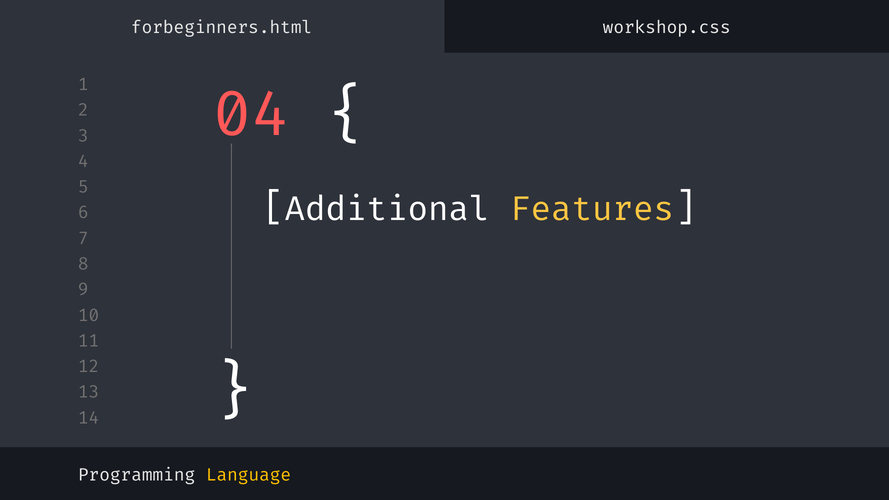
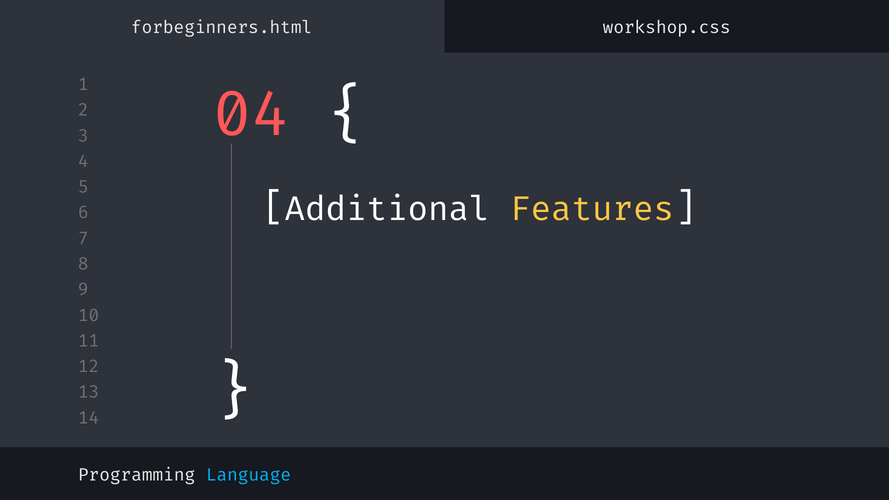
Language colour: yellow -> light blue
